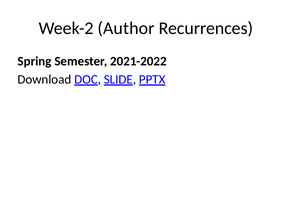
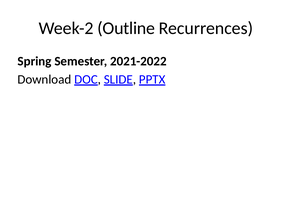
Author: Author -> Outline
